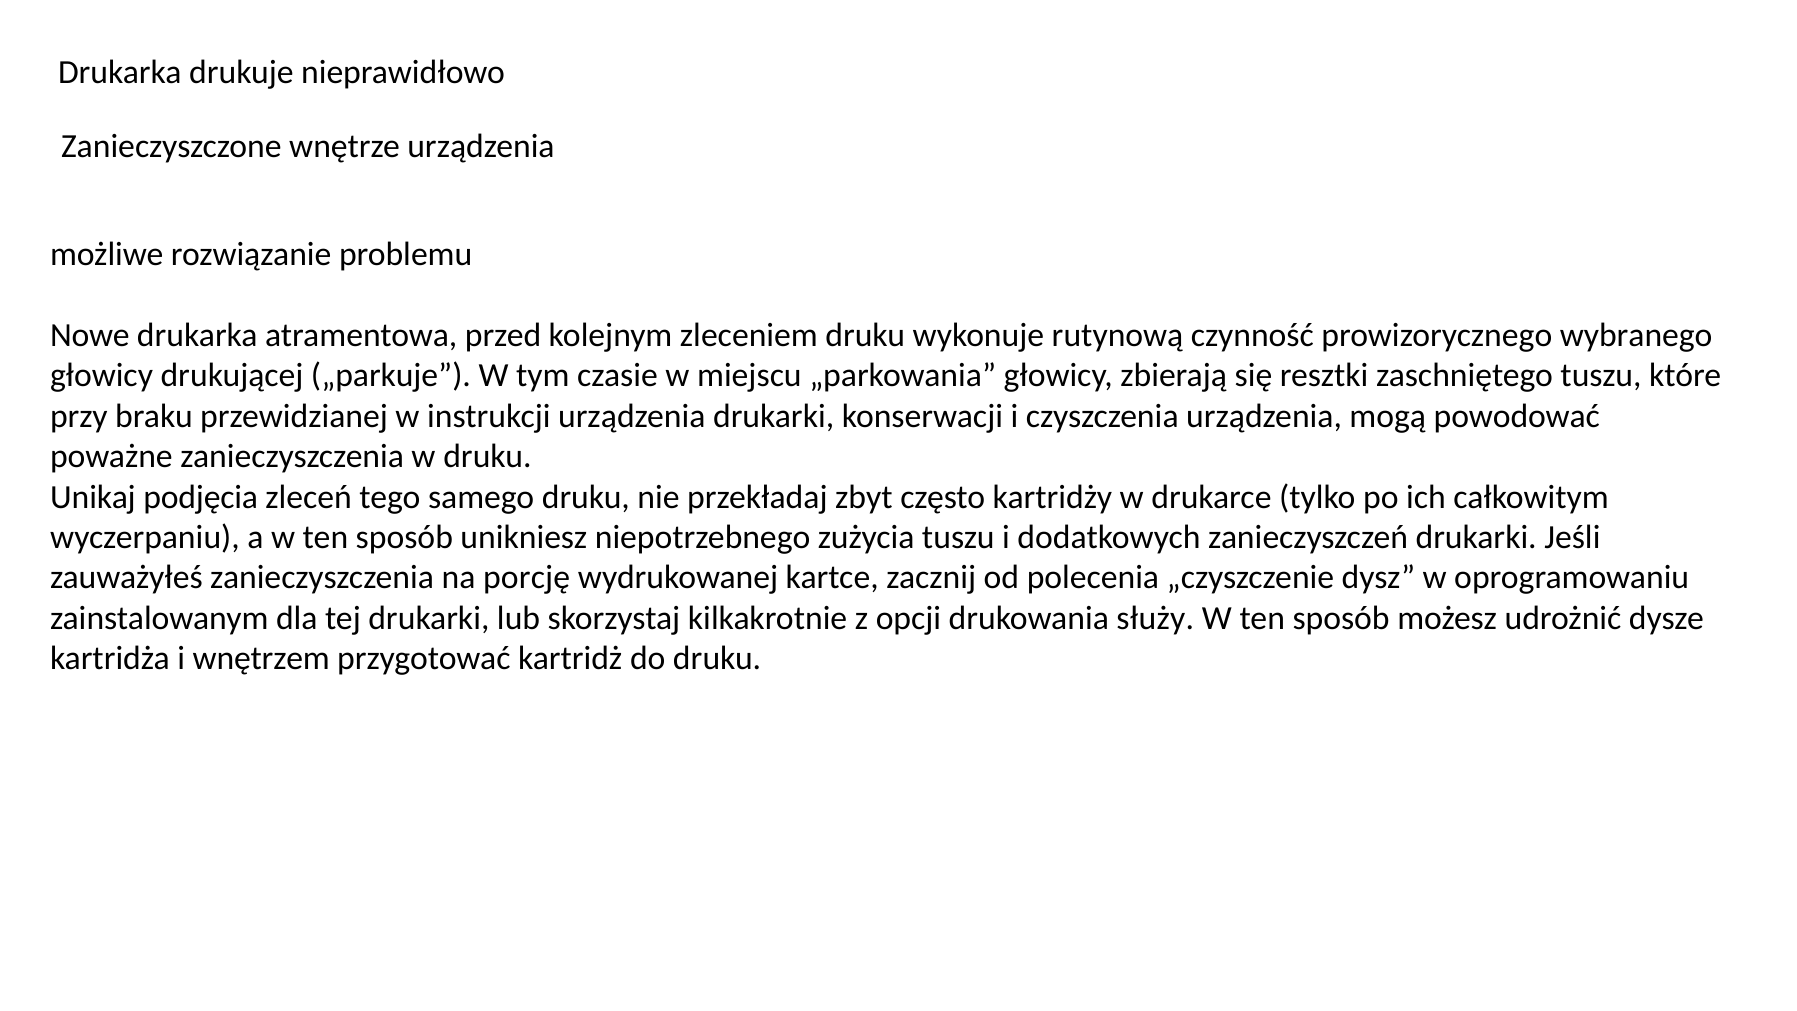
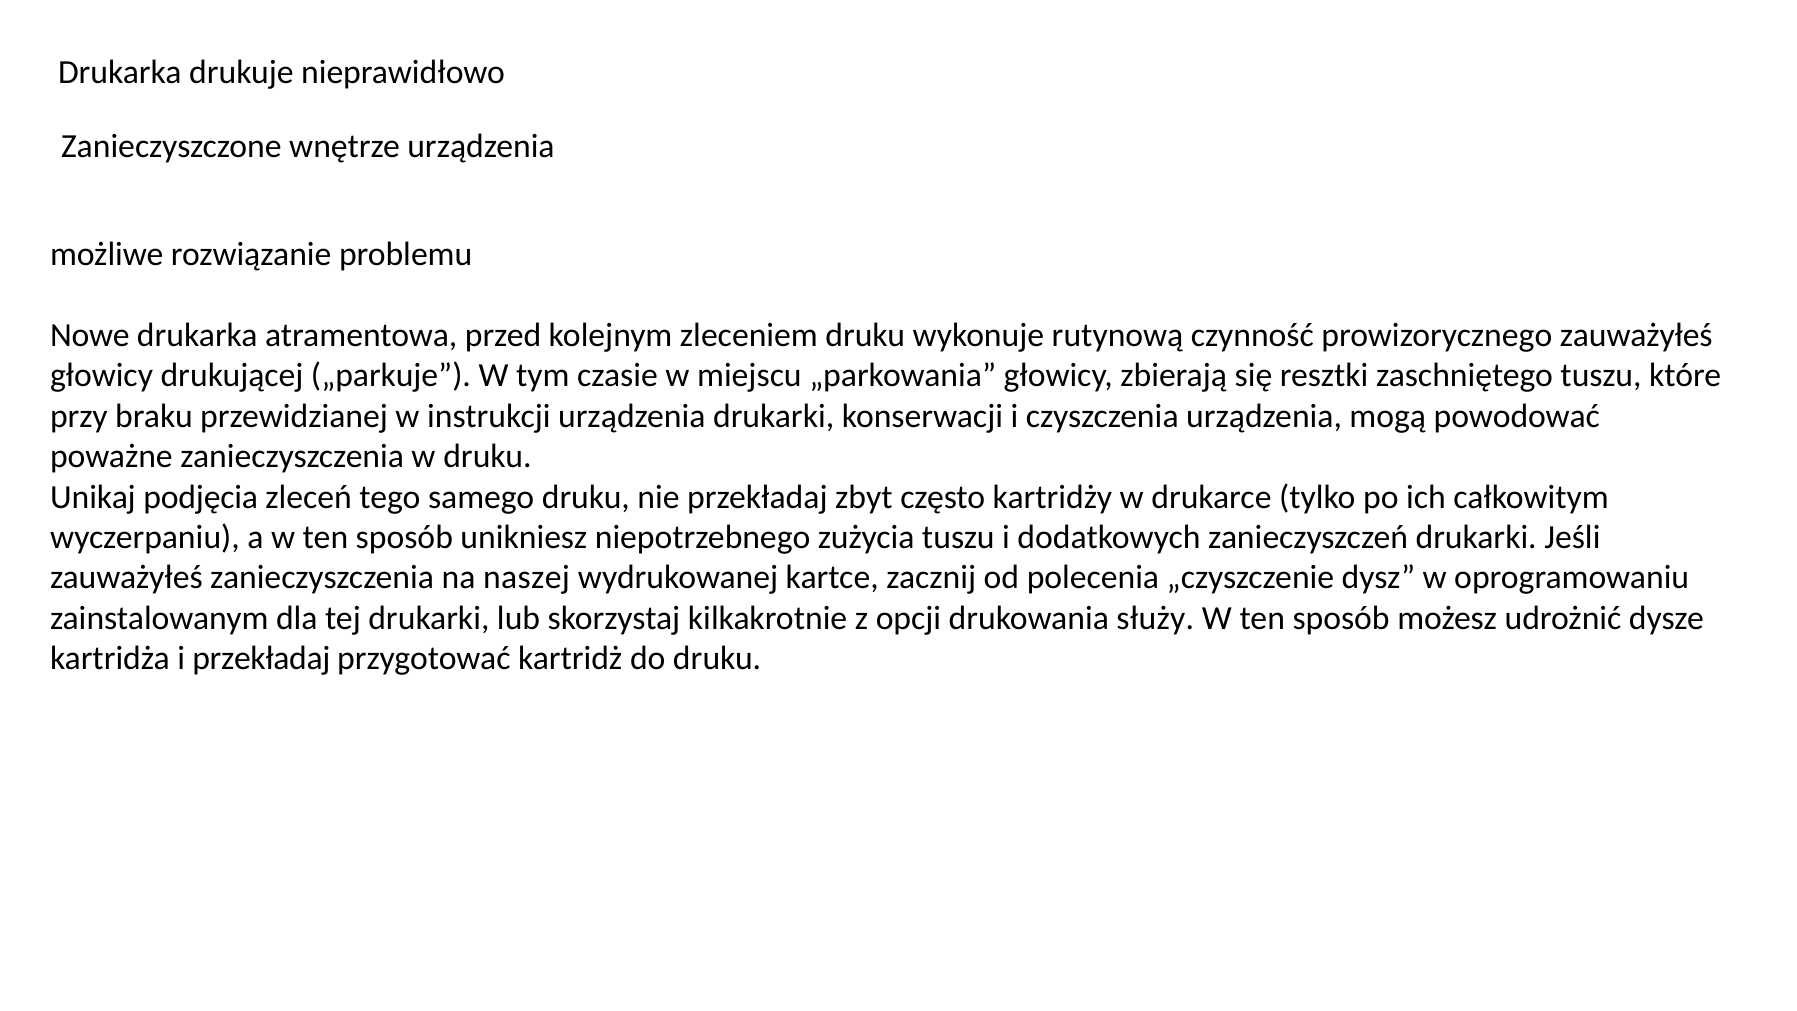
prowizorycznego wybranego: wybranego -> zauważyłeś
porcję: porcję -> naszej
i wnętrzem: wnętrzem -> przekładaj
